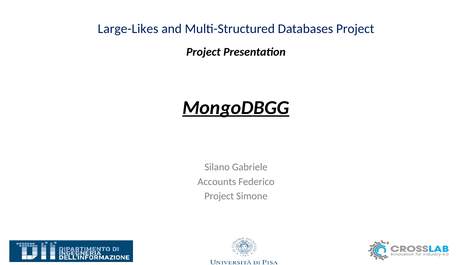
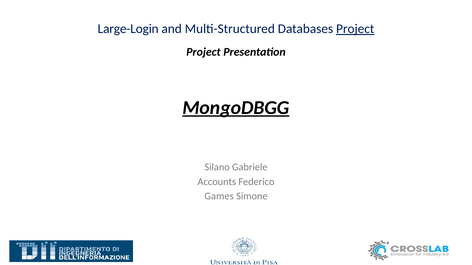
Large-Likes: Large-Likes -> Large-Login
Project at (355, 29) underline: none -> present
Project at (219, 196): Project -> Games
